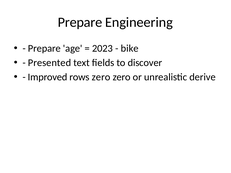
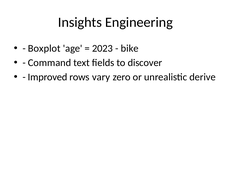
Prepare at (80, 22): Prepare -> Insights
Prepare at (44, 48): Prepare -> Boxplot
Presented: Presented -> Command
rows zero: zero -> vary
